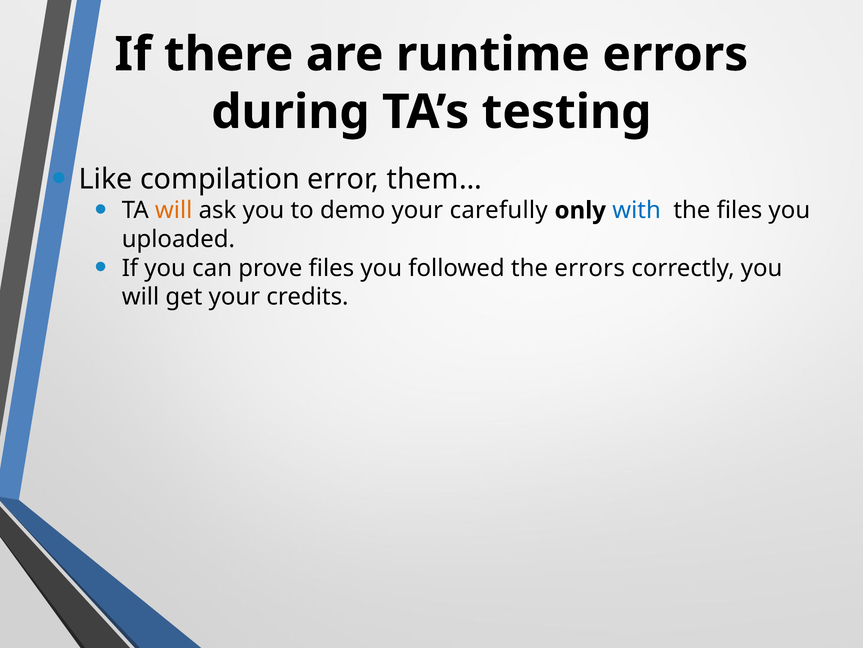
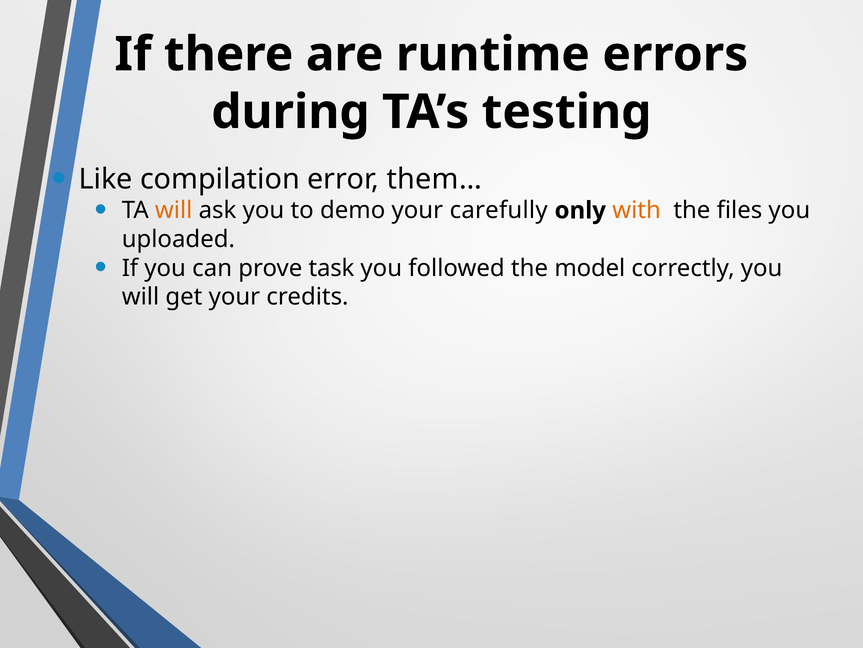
with colour: blue -> orange
prove files: files -> task
the errors: errors -> model
